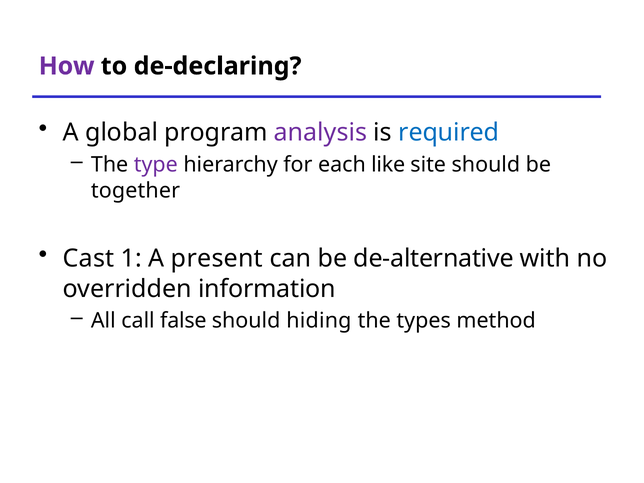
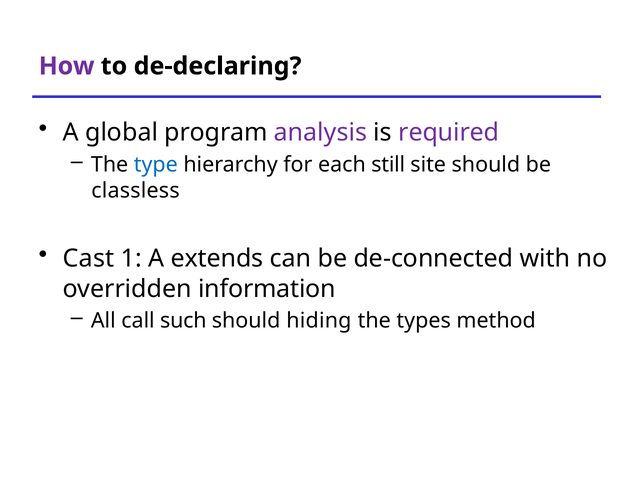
required colour: blue -> purple
type colour: purple -> blue
like: like -> still
together: together -> classless
present: present -> extends
de-alternative: de-alternative -> de-connected
false: false -> such
